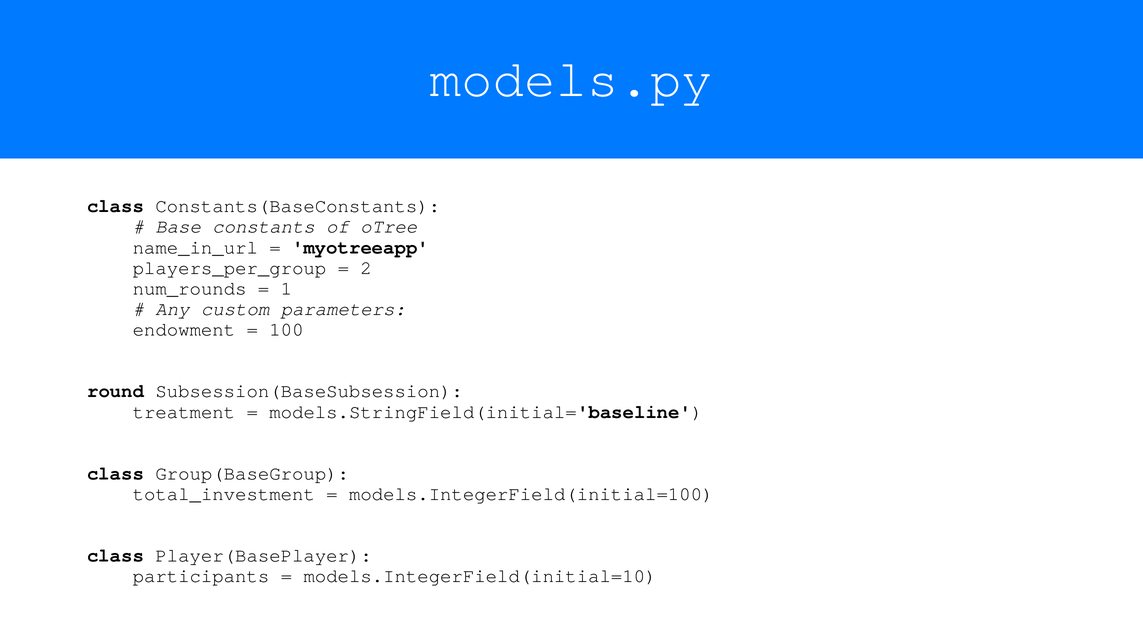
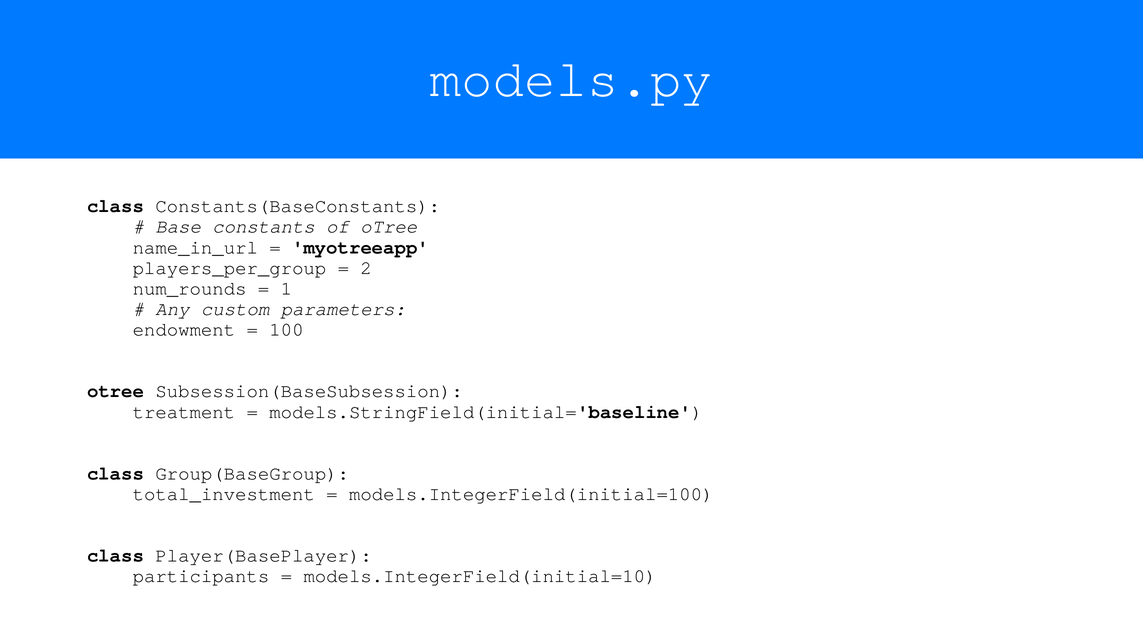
round at (116, 391): round -> otree
